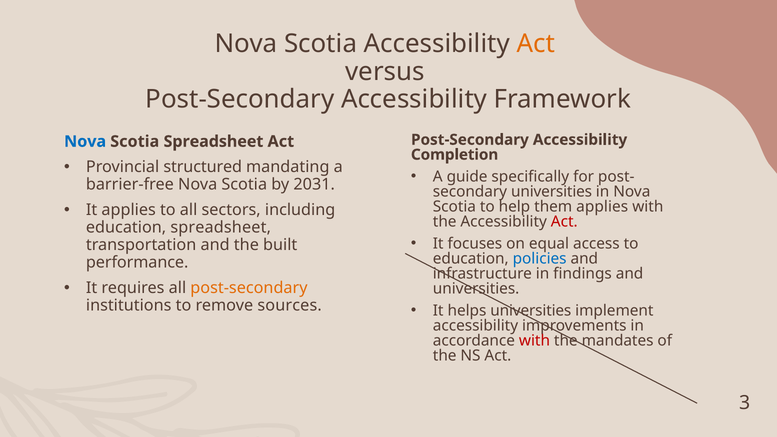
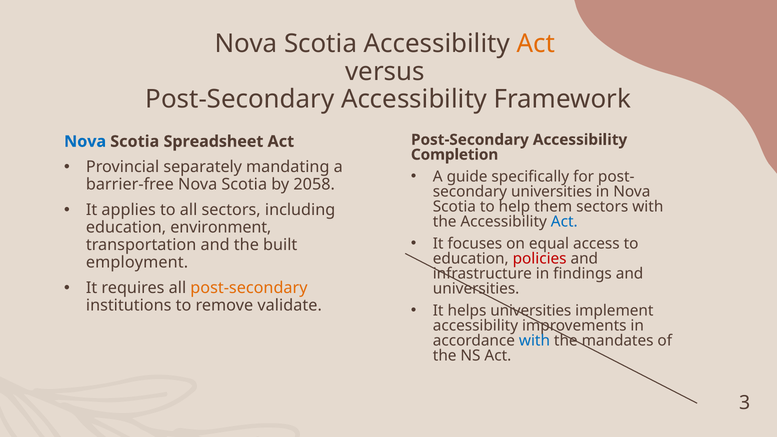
structured: structured -> separately
2031: 2031 -> 2058
them applies: applies -> sectors
Act at (564, 222) colour: red -> blue
education spreadsheet: spreadsheet -> environment
policies colour: blue -> red
performance: performance -> employment
sources: sources -> validate
with at (534, 341) colour: red -> blue
